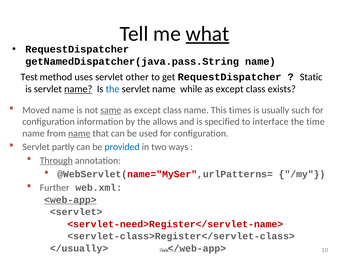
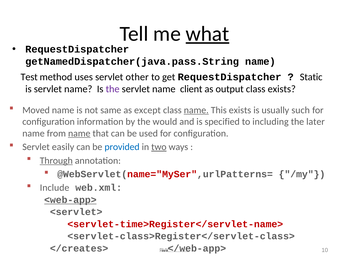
name at (78, 89) underline: present -> none
the at (113, 89) colour: blue -> purple
while: while -> client
except at (230, 89): except -> output
same underline: present -> none
name at (196, 110) underline: none -> present
This times: times -> exists
allows: allows -> would
interface: interface -> including
time: time -> later
partly: partly -> easily
two underline: none -> present
Further: Further -> Include
<servlet-need>Register</servlet-name>: <servlet-need>Register</servlet-name> -> <servlet-time>Register</servlet-name>
</usually>: </usually> -> </creates>
